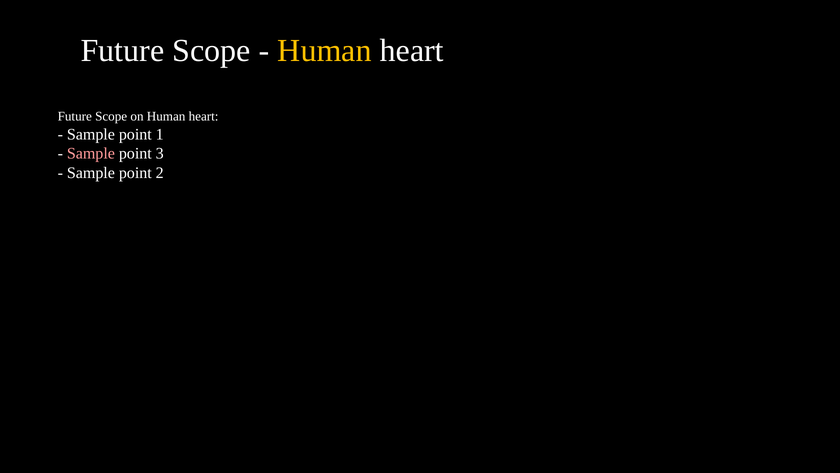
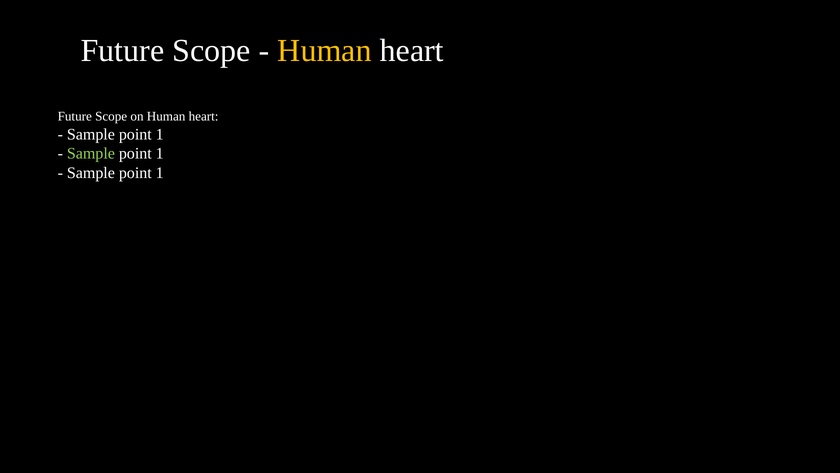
Sample at (91, 153) colour: pink -> light green
3 at (160, 153): 3 -> 1
2 at (160, 173): 2 -> 1
